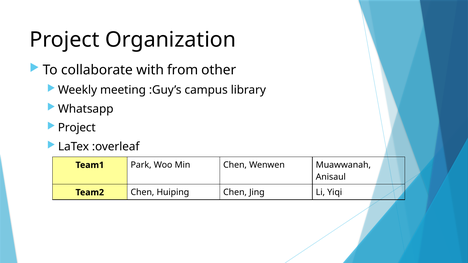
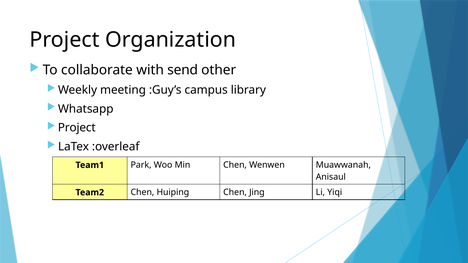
from: from -> send
